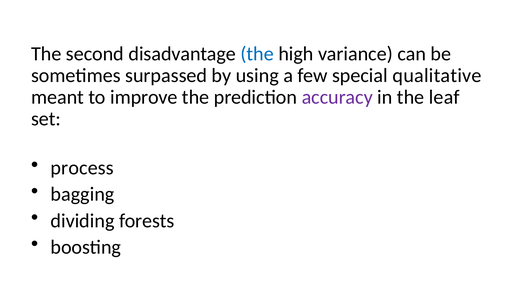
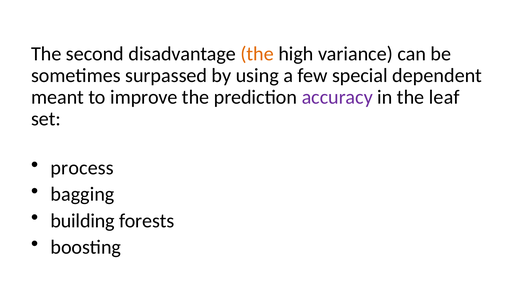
the at (257, 54) colour: blue -> orange
qualitative: qualitative -> dependent
dividing: dividing -> building
